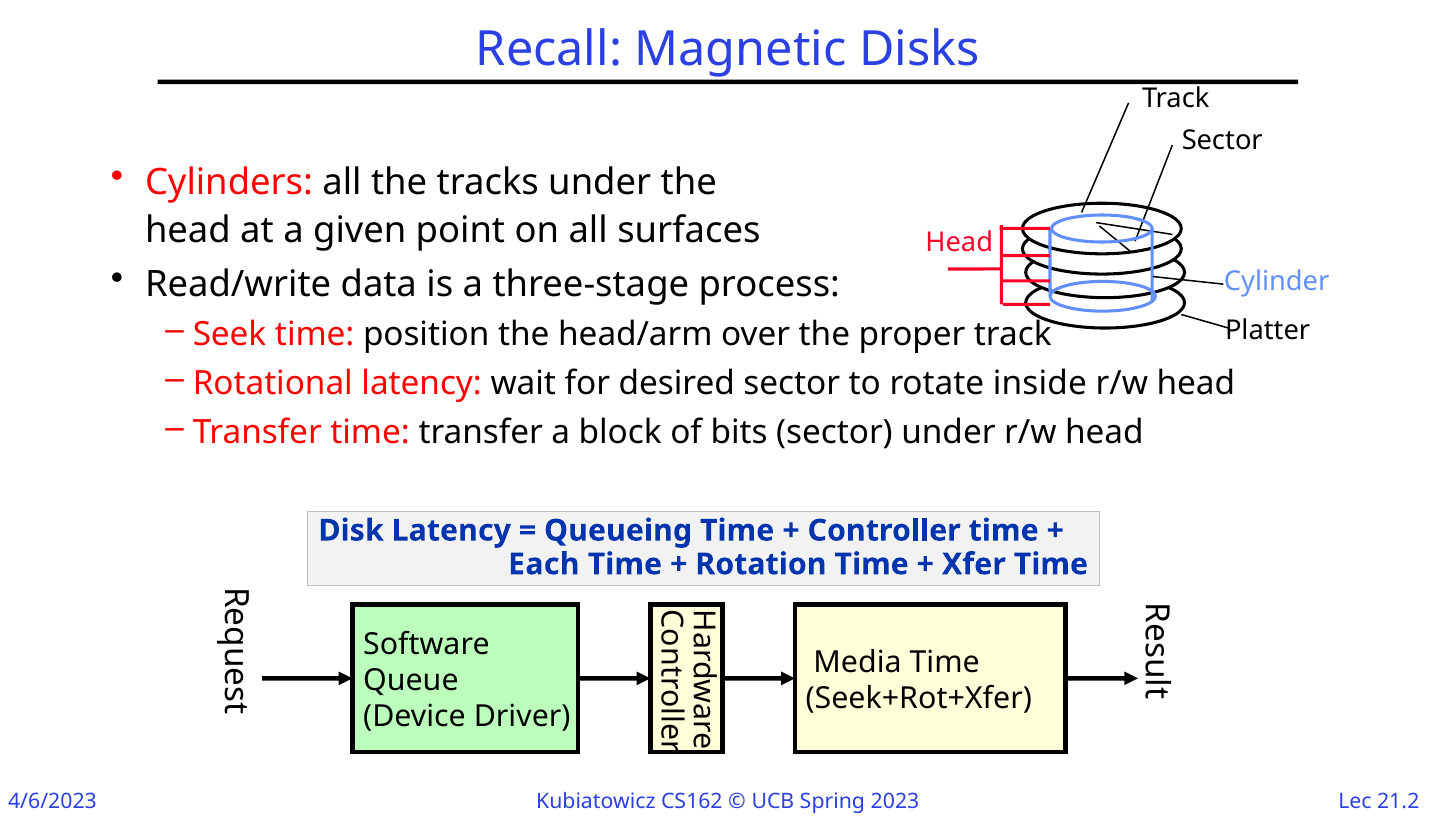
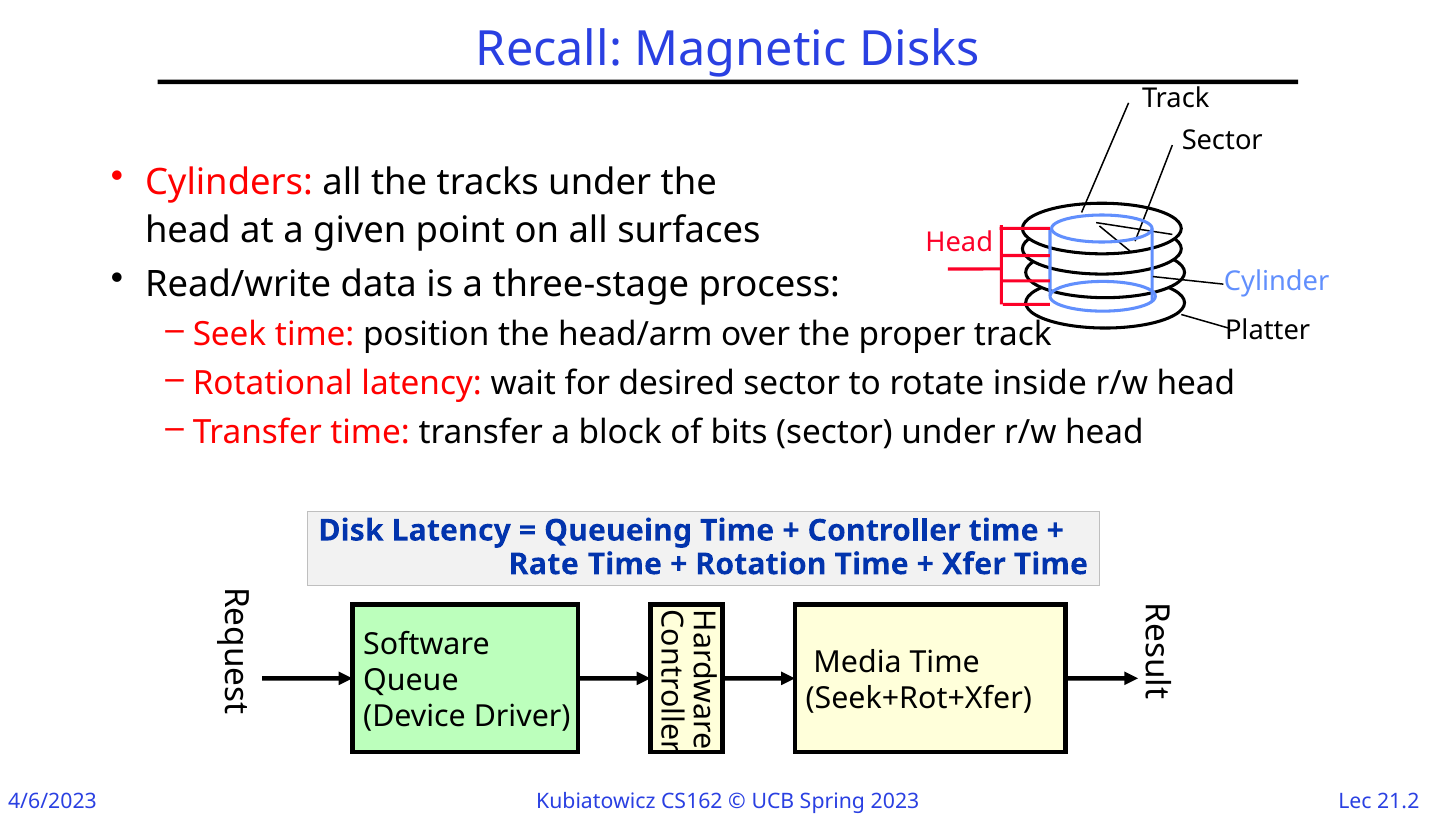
Each: Each -> Rate
